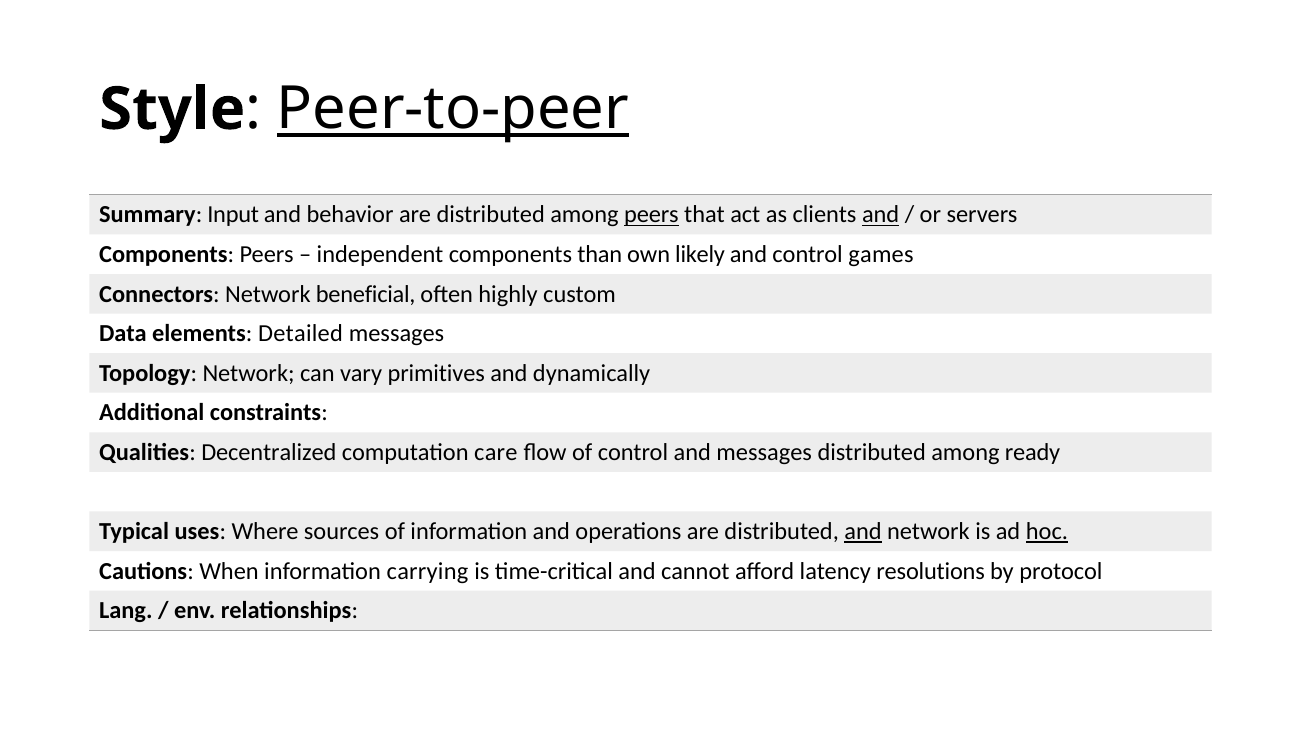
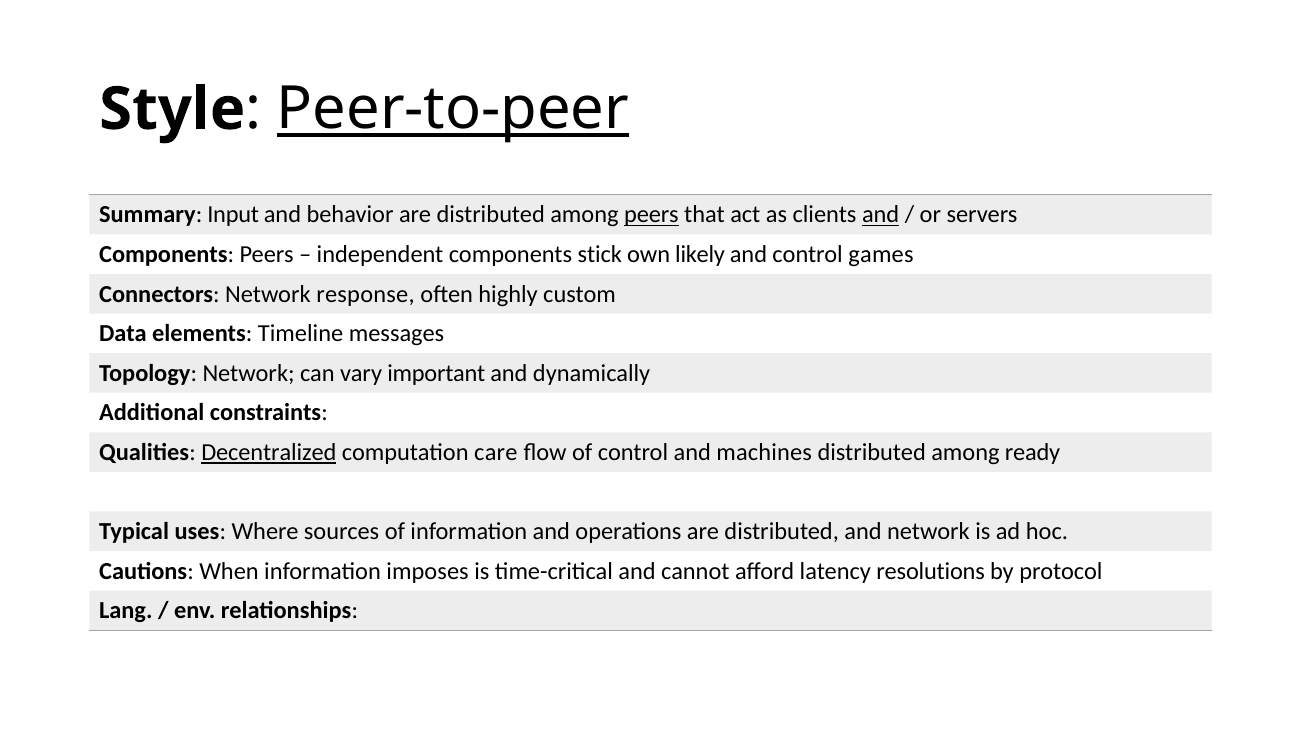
than: than -> stick
beneficial: beneficial -> response
Detailed: Detailed -> Timeline
primitives: primitives -> important
Decentralized underline: none -> present
and messages: messages -> machines
and at (863, 531) underline: present -> none
hoc underline: present -> none
carrying: carrying -> imposes
